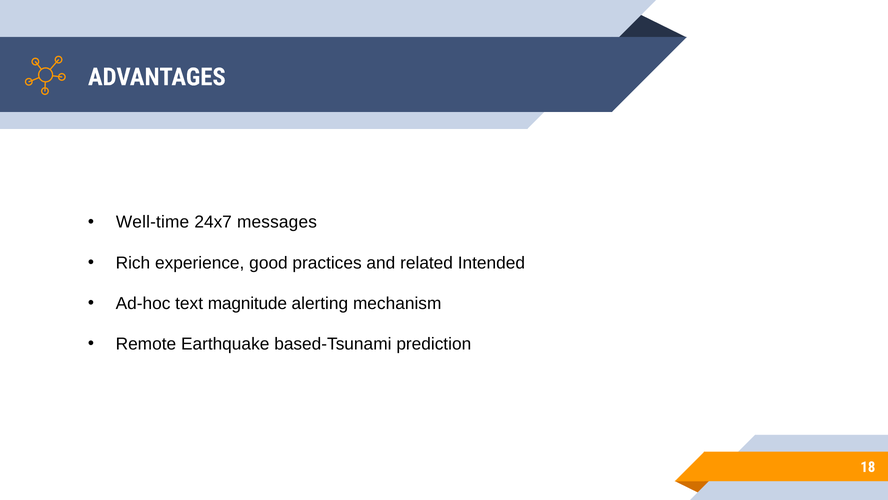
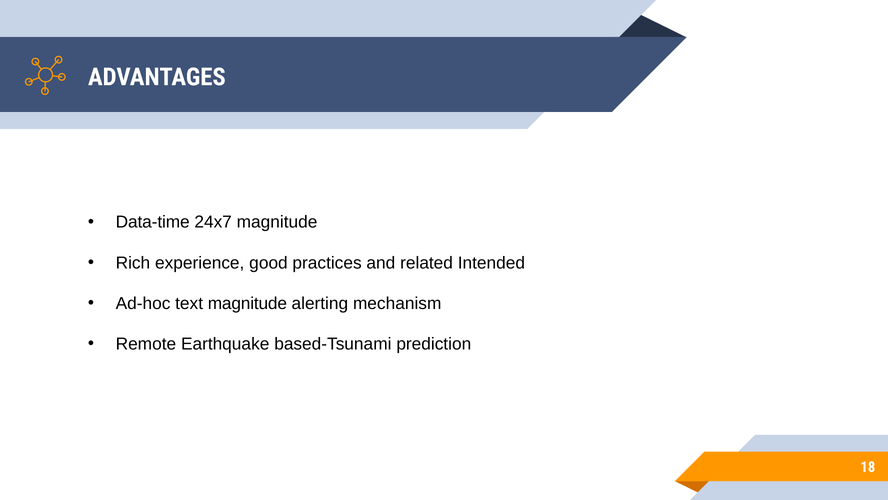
Well-time: Well-time -> Data-time
24x7 messages: messages -> magnitude
